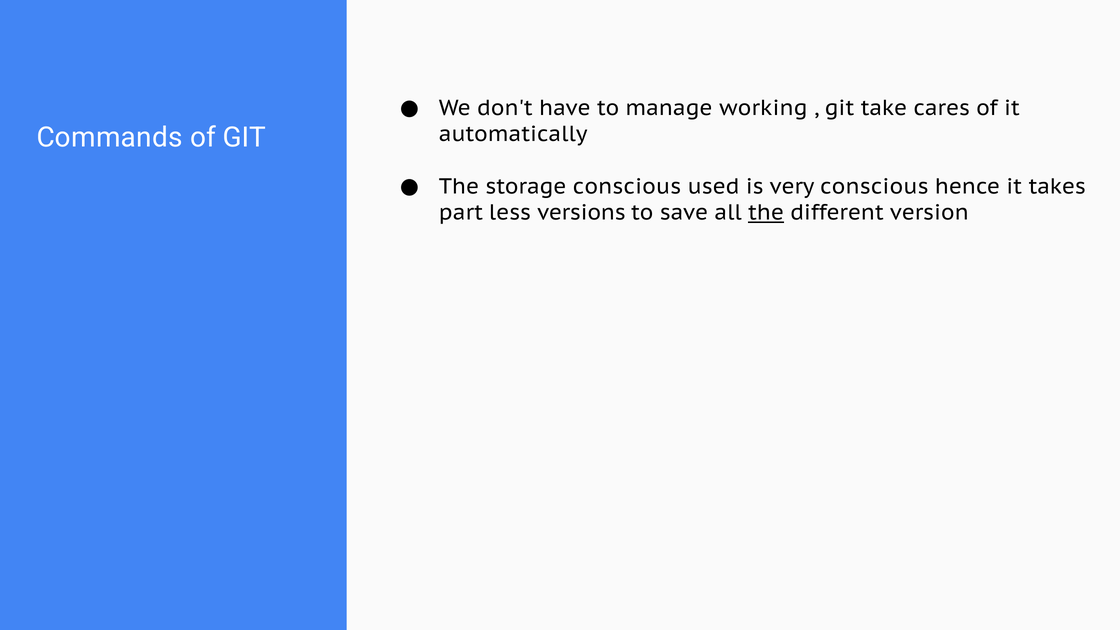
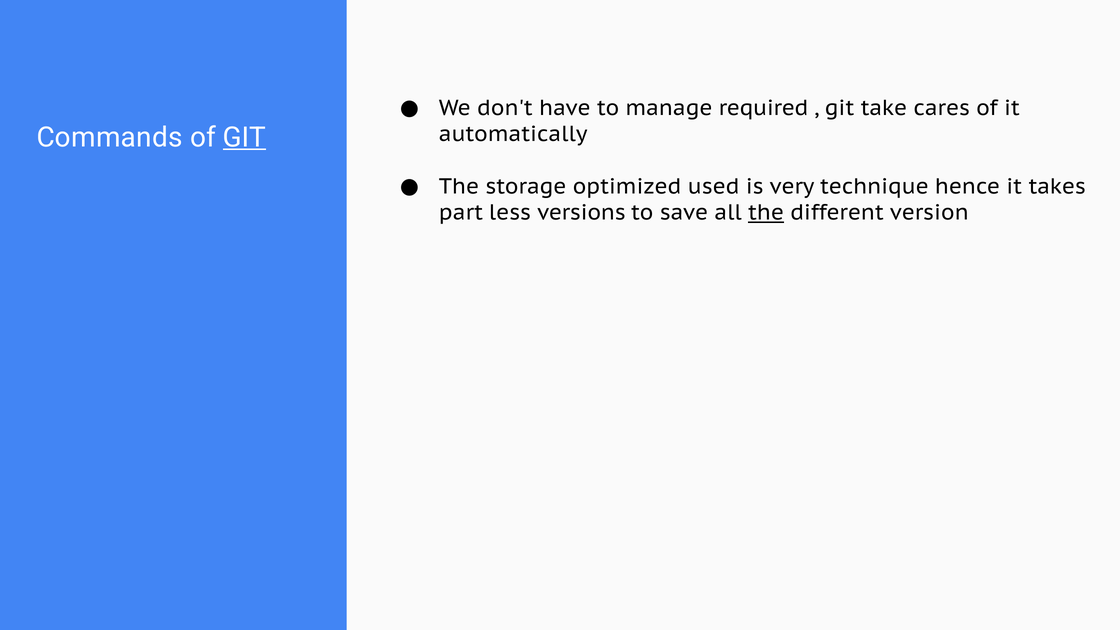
working: working -> required
GIT at (244, 137) underline: none -> present
storage conscious: conscious -> optimized
very conscious: conscious -> technique
